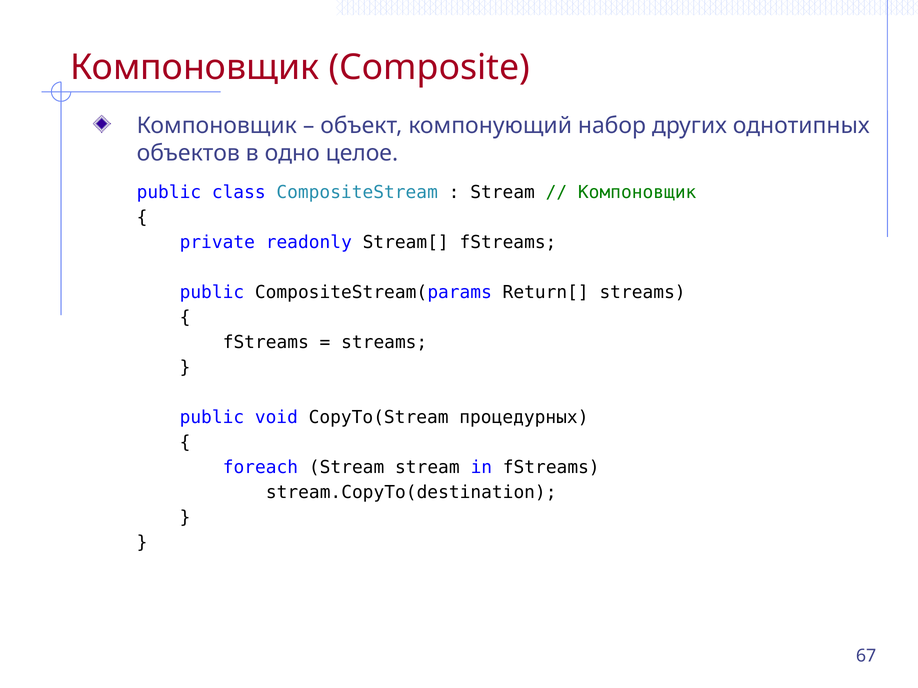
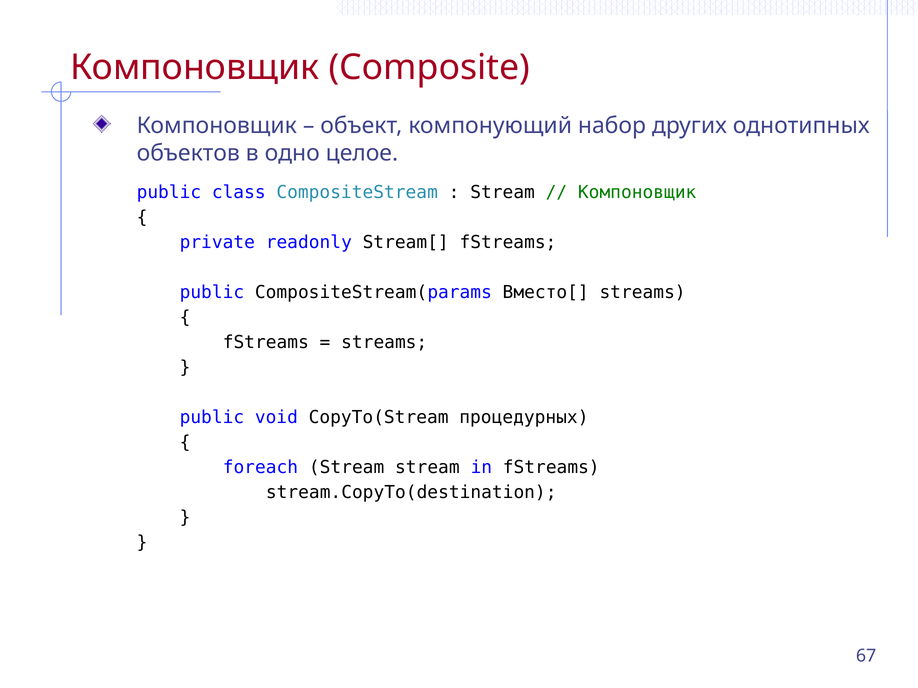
Return[: Return[ -> Вместо[
